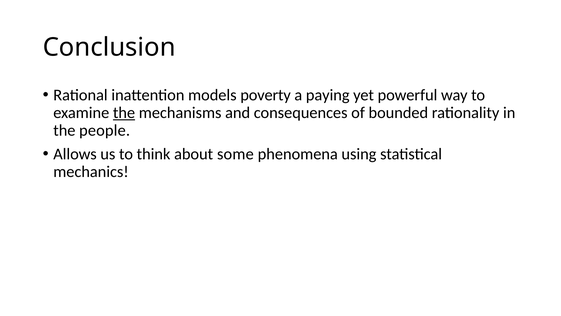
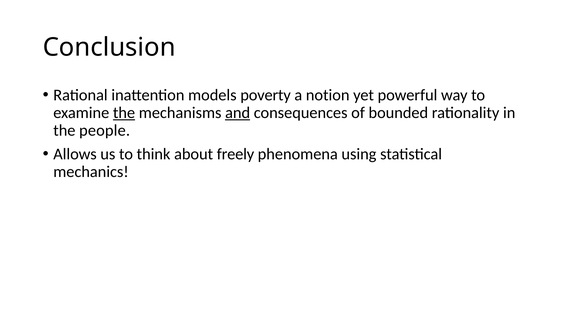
paying: paying -> notion
and underline: none -> present
some: some -> freely
